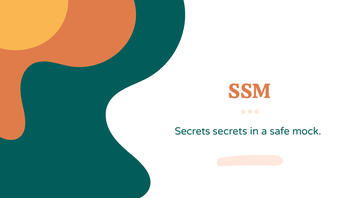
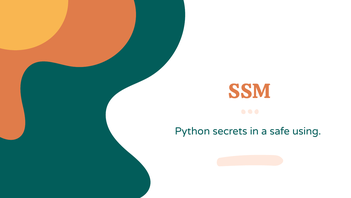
Secrets at (192, 131): Secrets -> Python
mock: mock -> using
